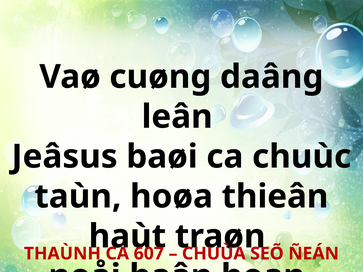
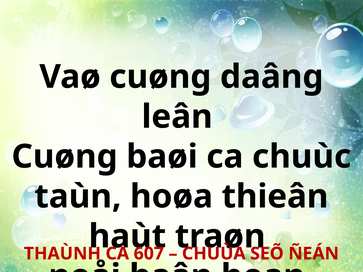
Jeâsus at (65, 157): Jeâsus -> Cuøng
